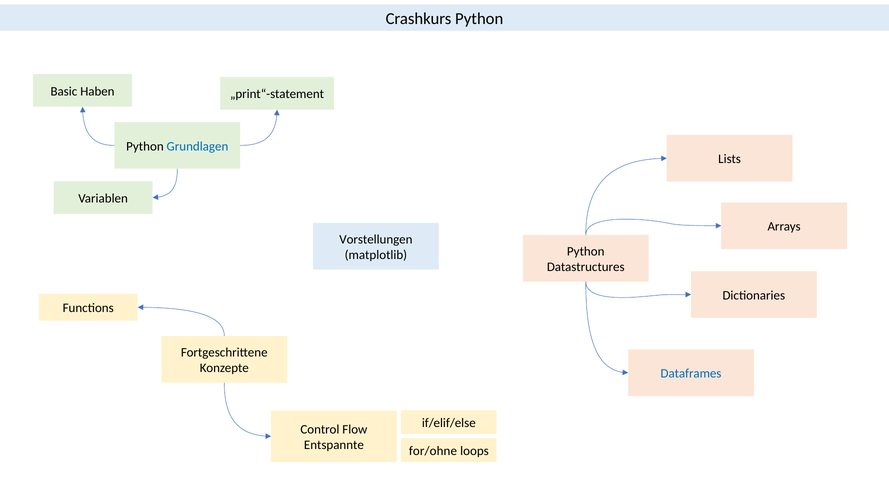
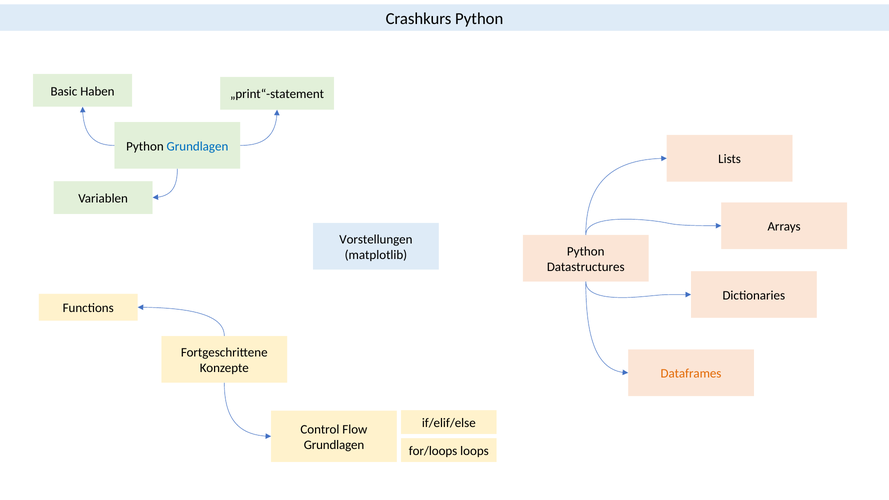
Dataframes colour: blue -> orange
Entspannte at (334, 445): Entspannte -> Grundlagen
for/ohne: for/ohne -> for/loops
